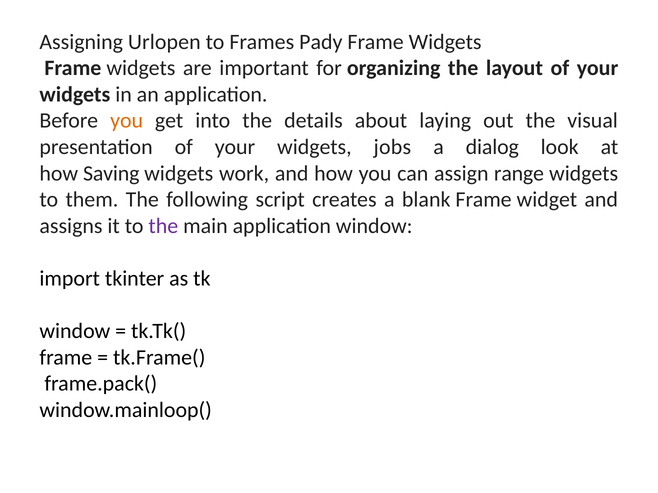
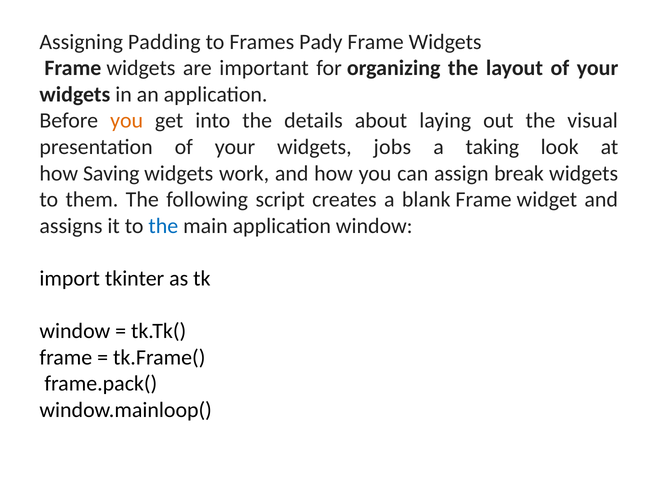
Urlopen: Urlopen -> Padding
dialog: dialog -> taking
range: range -> break
the at (163, 226) colour: purple -> blue
